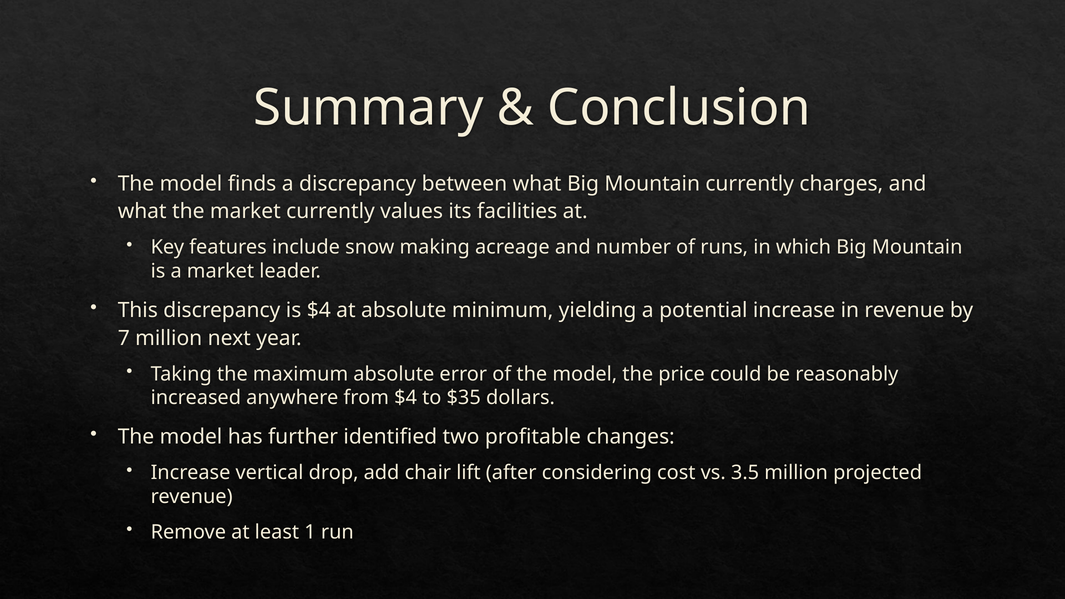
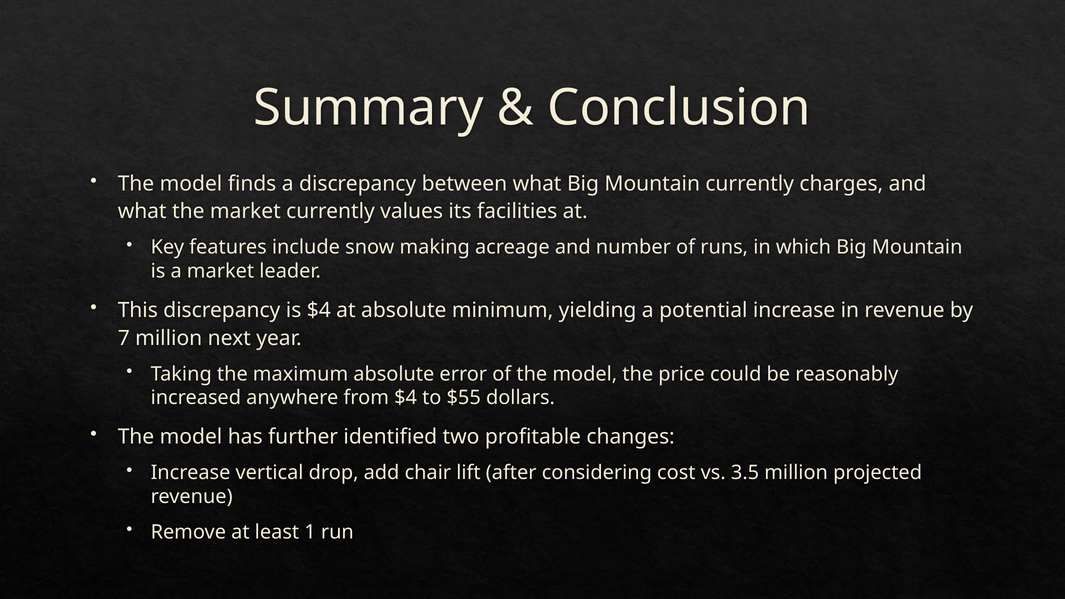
$35: $35 -> $55
